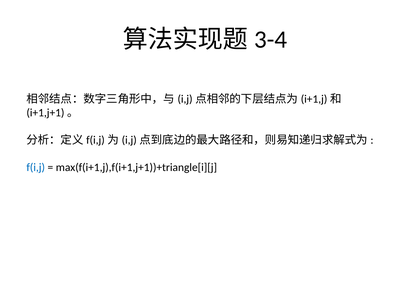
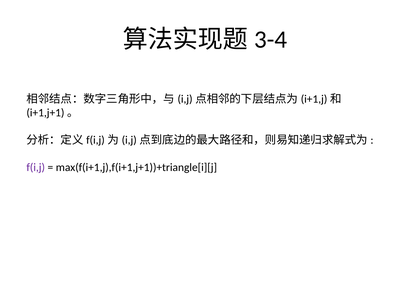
f(i,j colour: blue -> purple
